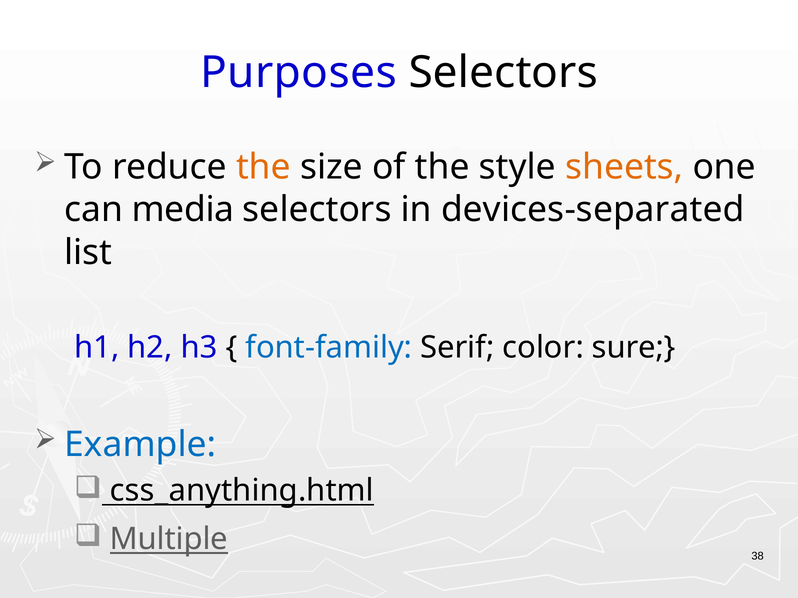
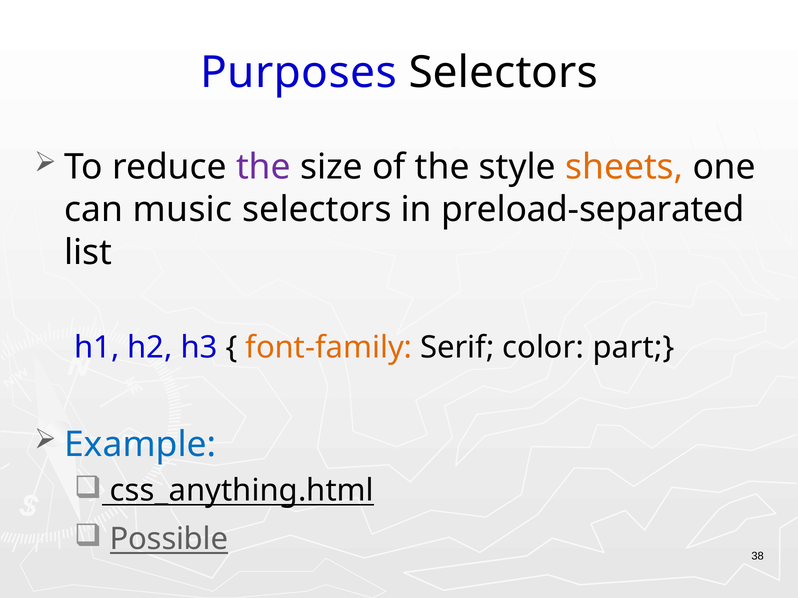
the at (264, 167) colour: orange -> purple
media: media -> music
devices-separated: devices-separated -> preload-separated
font-family colour: blue -> orange
sure: sure -> part
Multiple: Multiple -> Possible
